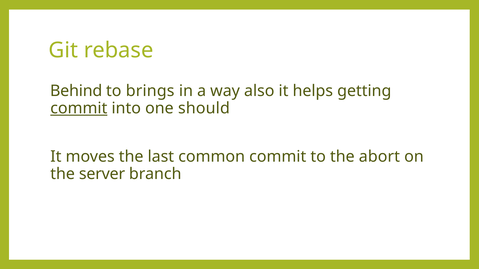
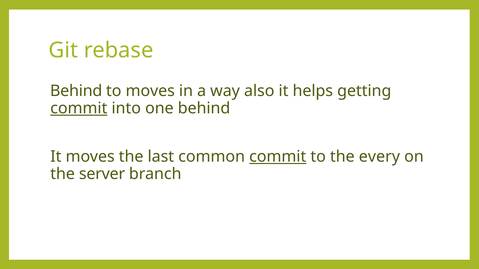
to brings: brings -> moves
one should: should -> behind
commit at (278, 157) underline: none -> present
abort: abort -> every
